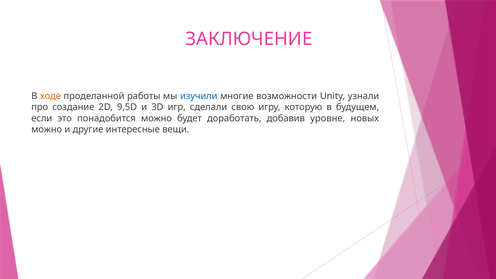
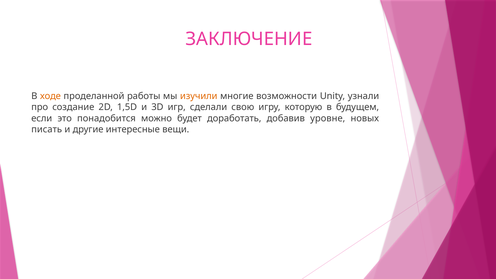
изучили colour: blue -> orange
9,5D: 9,5D -> 1,5D
можно at (47, 129): можно -> писать
